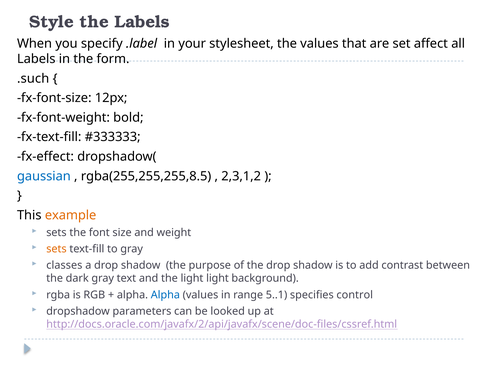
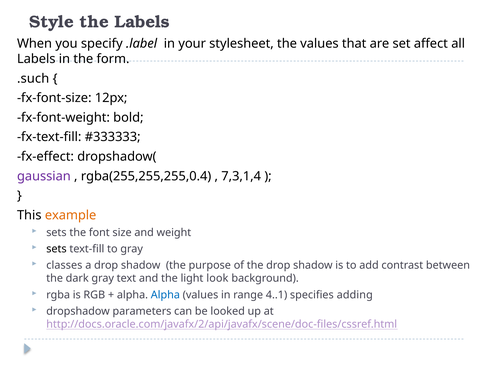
gaussian colour: blue -> purple
rgba(255,255,255,8.5: rgba(255,255,255,8.5 -> rgba(255,255,255,0.4
2,3,1,2: 2,3,1,2 -> 7,3,1,4
sets at (56, 249) colour: orange -> black
light light: light -> look
5..1: 5..1 -> 4..1
control: control -> adding
